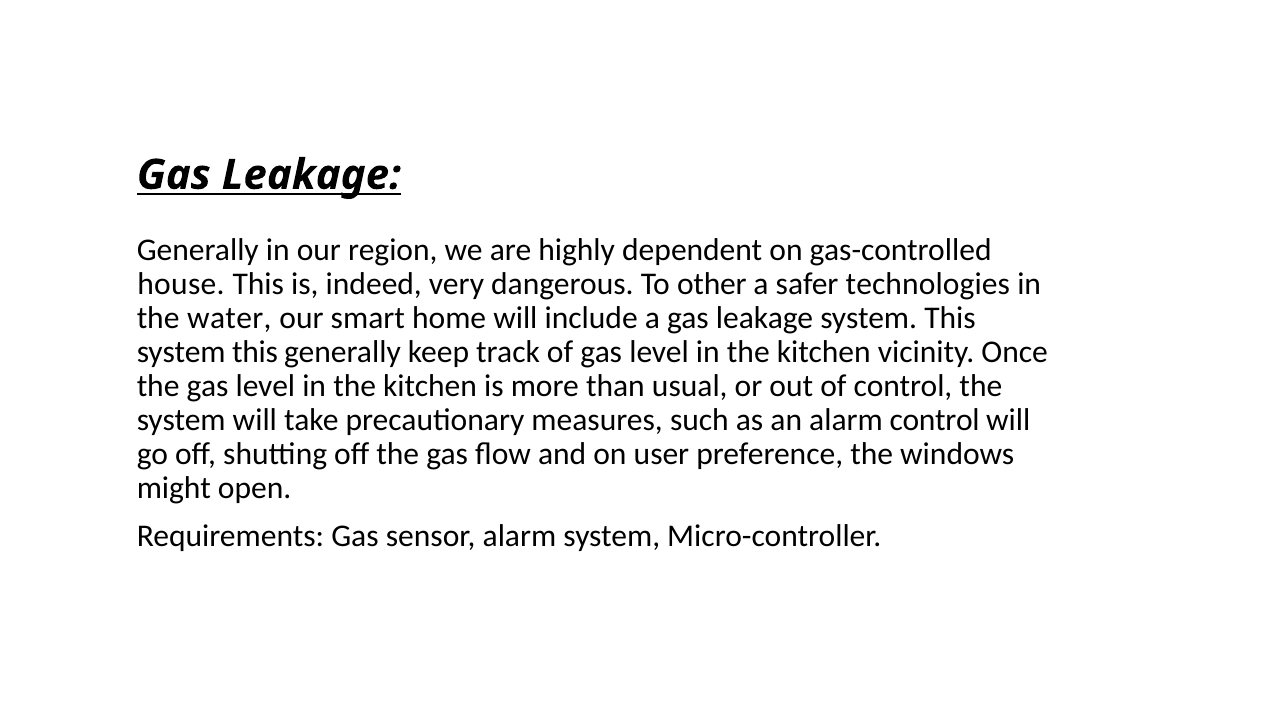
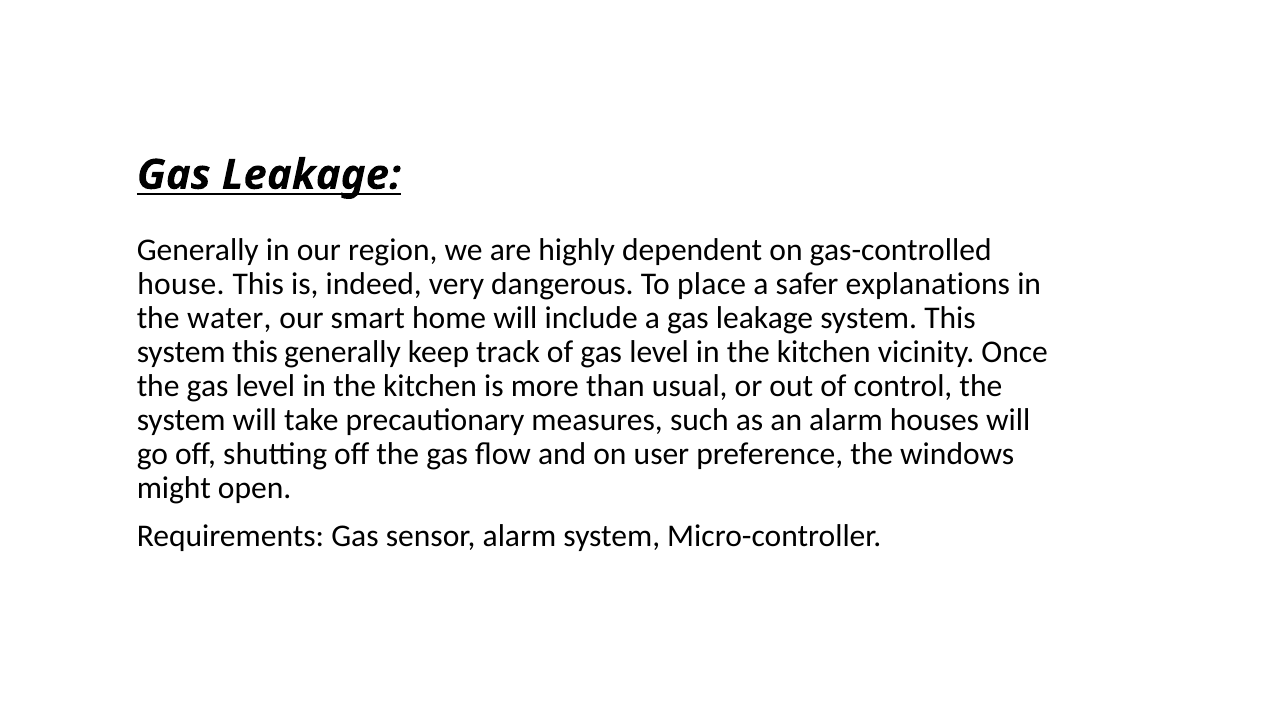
other: other -> place
technologies: technologies -> explanations
alarm control: control -> houses
